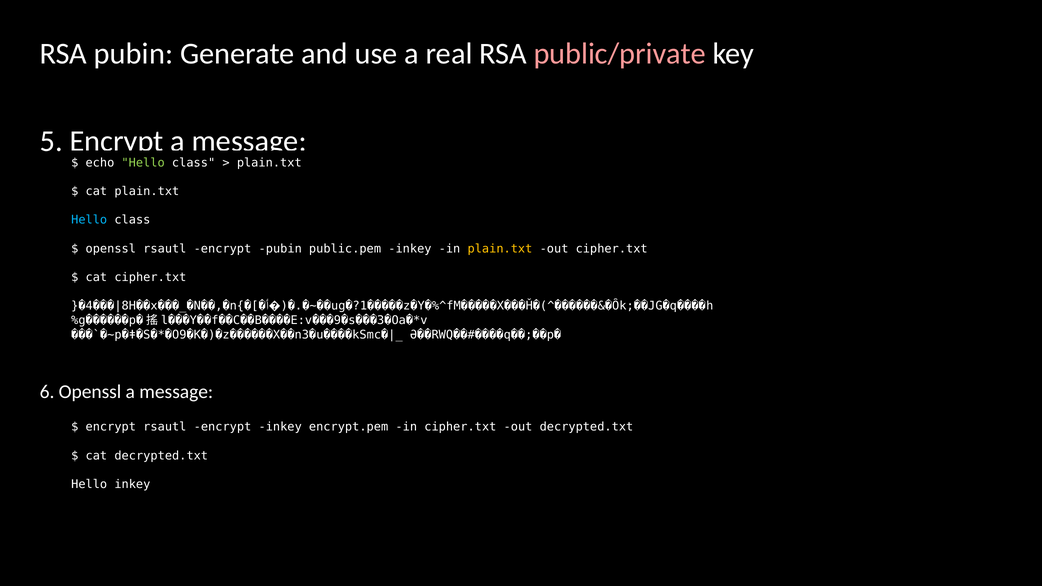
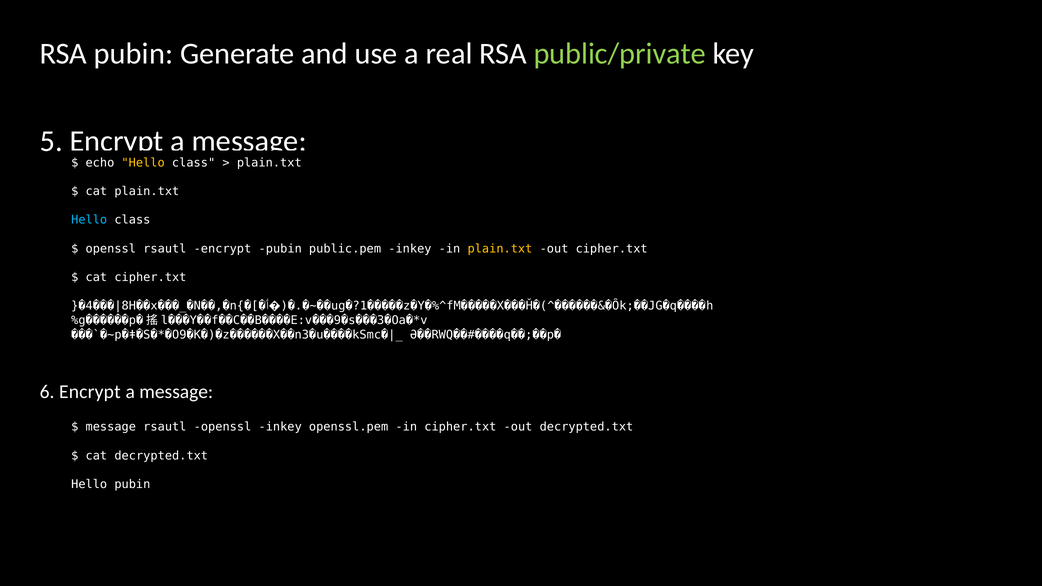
public/private colour: pink -> light green
Hello at (143, 163) colour: light green -> yellow
6 Openssl: Openssl -> Encrypt
encrypt at (111, 427): encrypt -> message
encrypt at (222, 427): encrypt -> openssl
encrypt.pem: encrypt.pem -> openssl.pem
Hello inkey: inkey -> pubin
